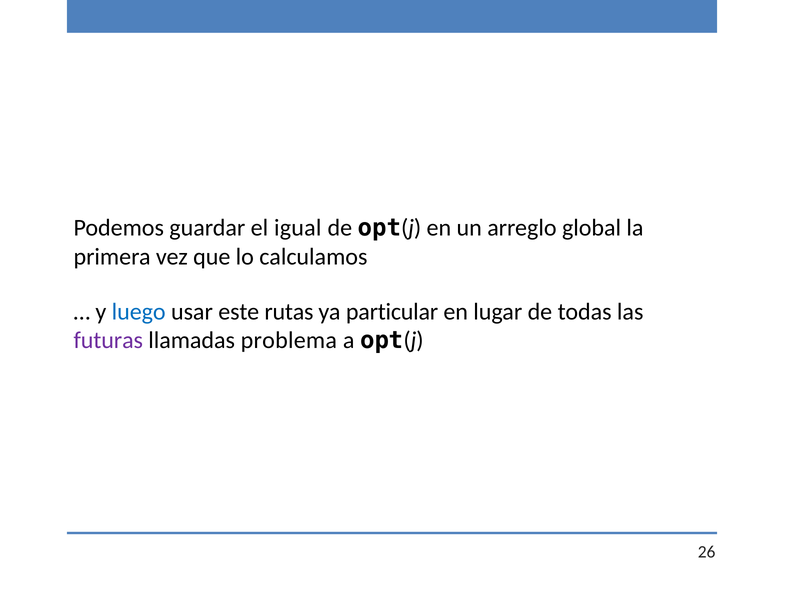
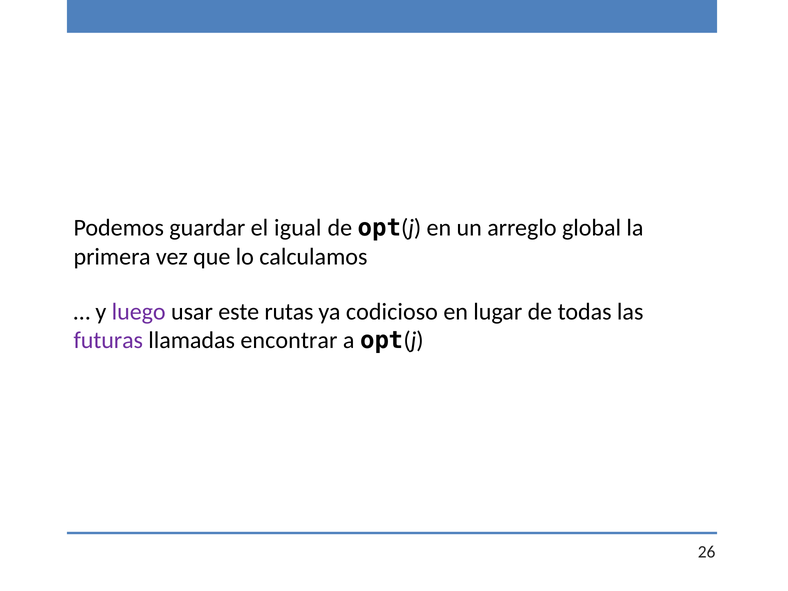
luego colour: blue -> purple
particular: particular -> codicioso
problema: problema -> encontrar
